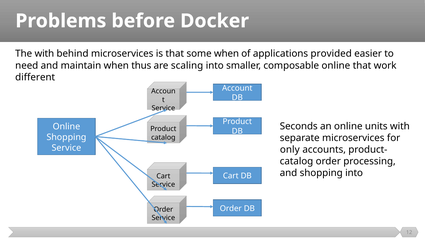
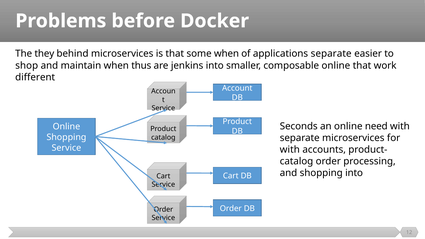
The with: with -> they
applications provided: provided -> separate
need: need -> shop
scaling: scaling -> jenkins
units: units -> need
only at (290, 150): only -> with
